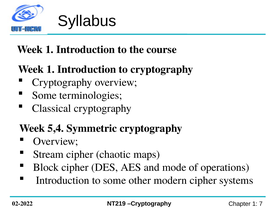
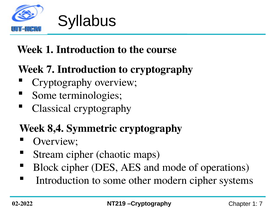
1 at (51, 69): 1 -> 7
5,4: 5,4 -> 8,4
